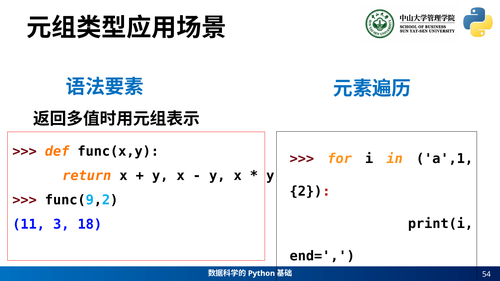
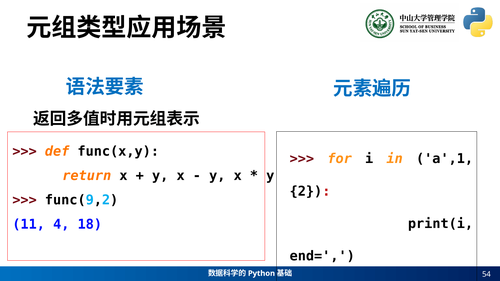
3: 3 -> 4
